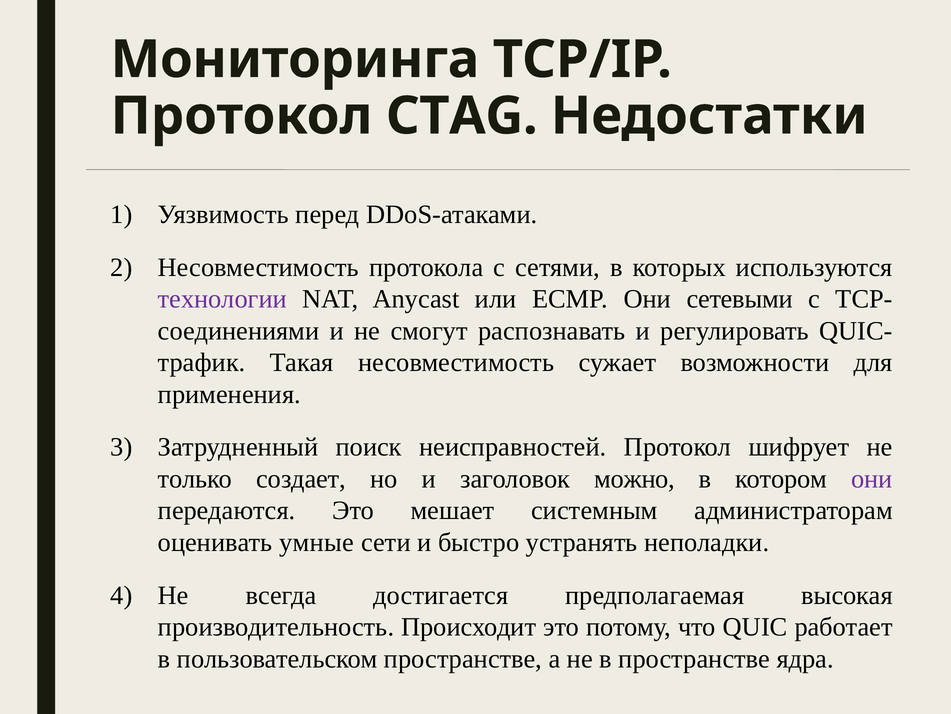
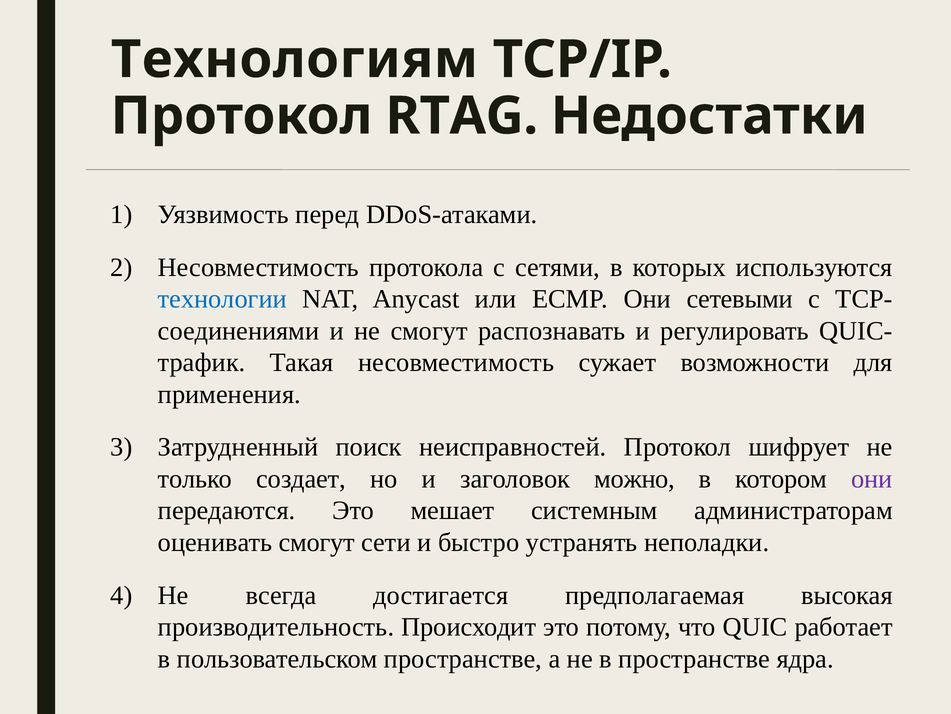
Мониторинга: Мониторинга -> Технологиям
CTAG: CTAG -> RTAG
технологии colour: purple -> blue
оценивать умные: умные -> смогут
